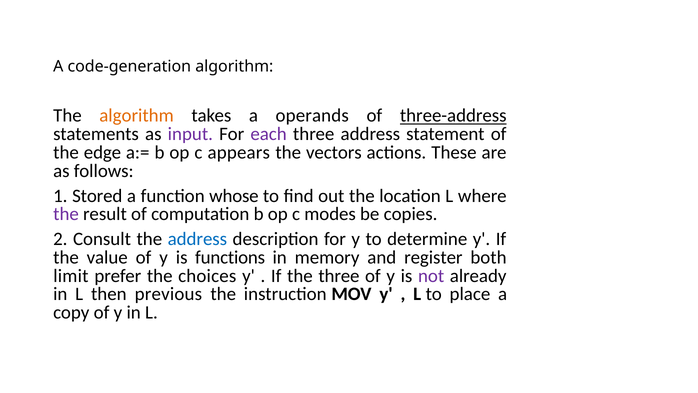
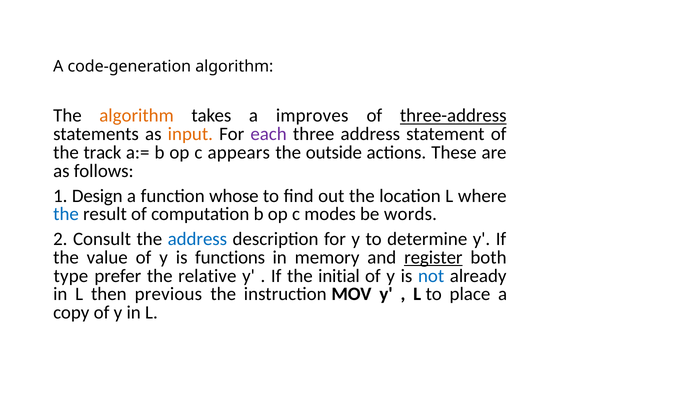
operands: operands -> improves
input colour: purple -> orange
edge: edge -> track
vectors: vectors -> outside
Stored: Stored -> Design
the at (66, 214) colour: purple -> blue
copies: copies -> words
register underline: none -> present
limit: limit -> type
choices: choices -> relative
the three: three -> initial
not colour: purple -> blue
